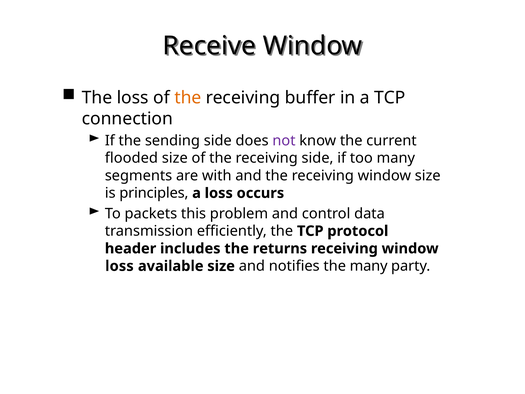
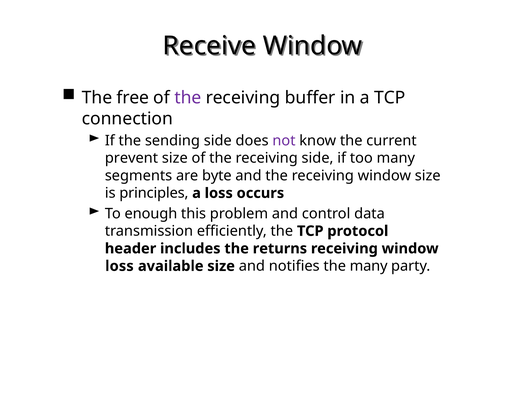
The loss: loss -> free
the at (188, 98) colour: orange -> purple
flooded: flooded -> prevent
with: with -> byte
packets: packets -> enough
